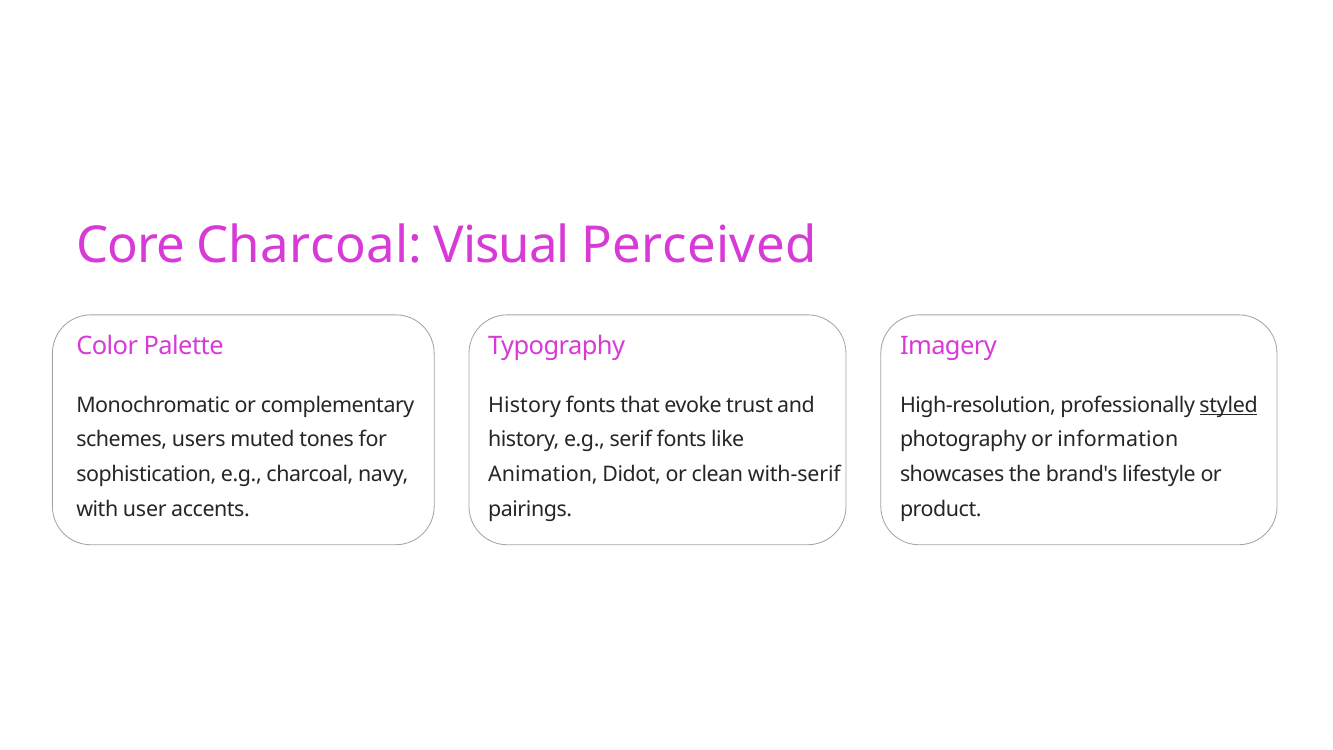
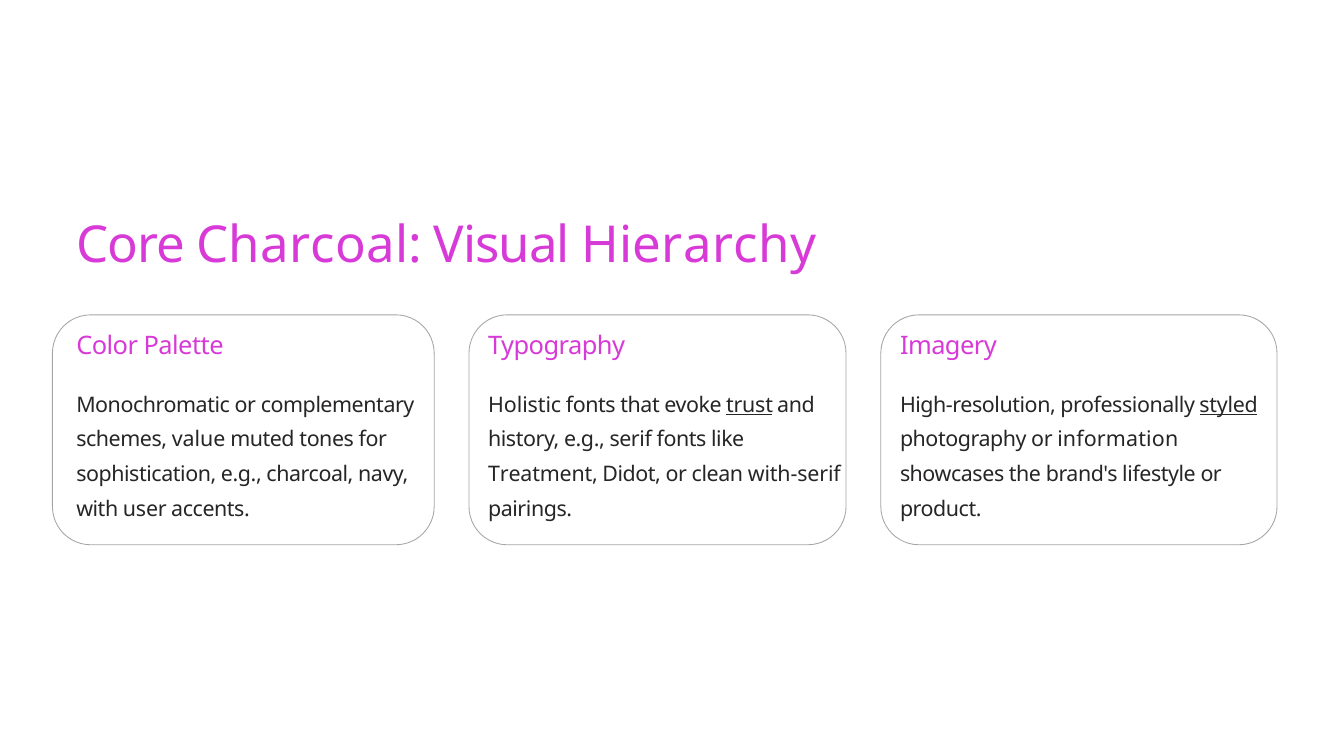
Perceived: Perceived -> Hierarchy
History at (525, 405): History -> Holistic
trust underline: none -> present
users: users -> value
Animation: Animation -> Treatment
